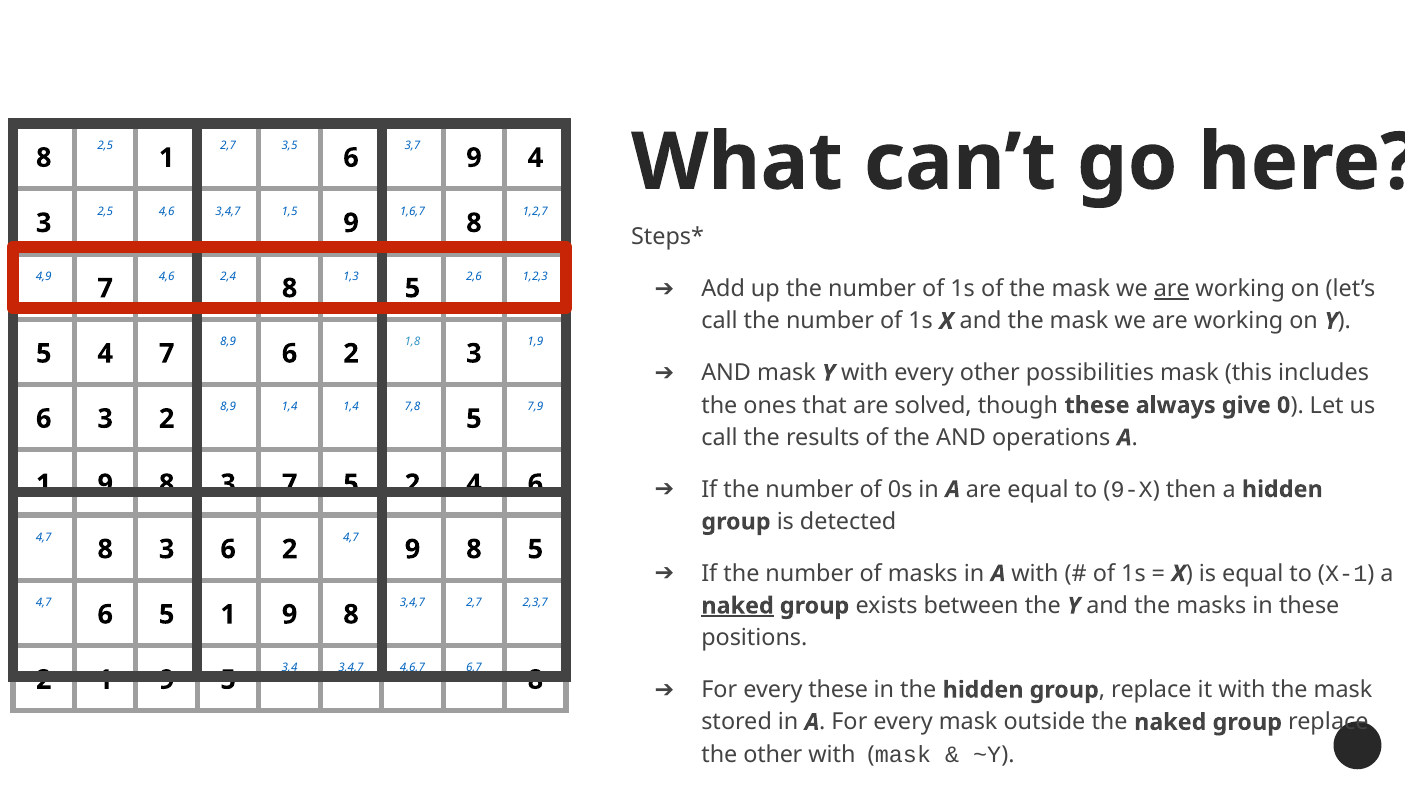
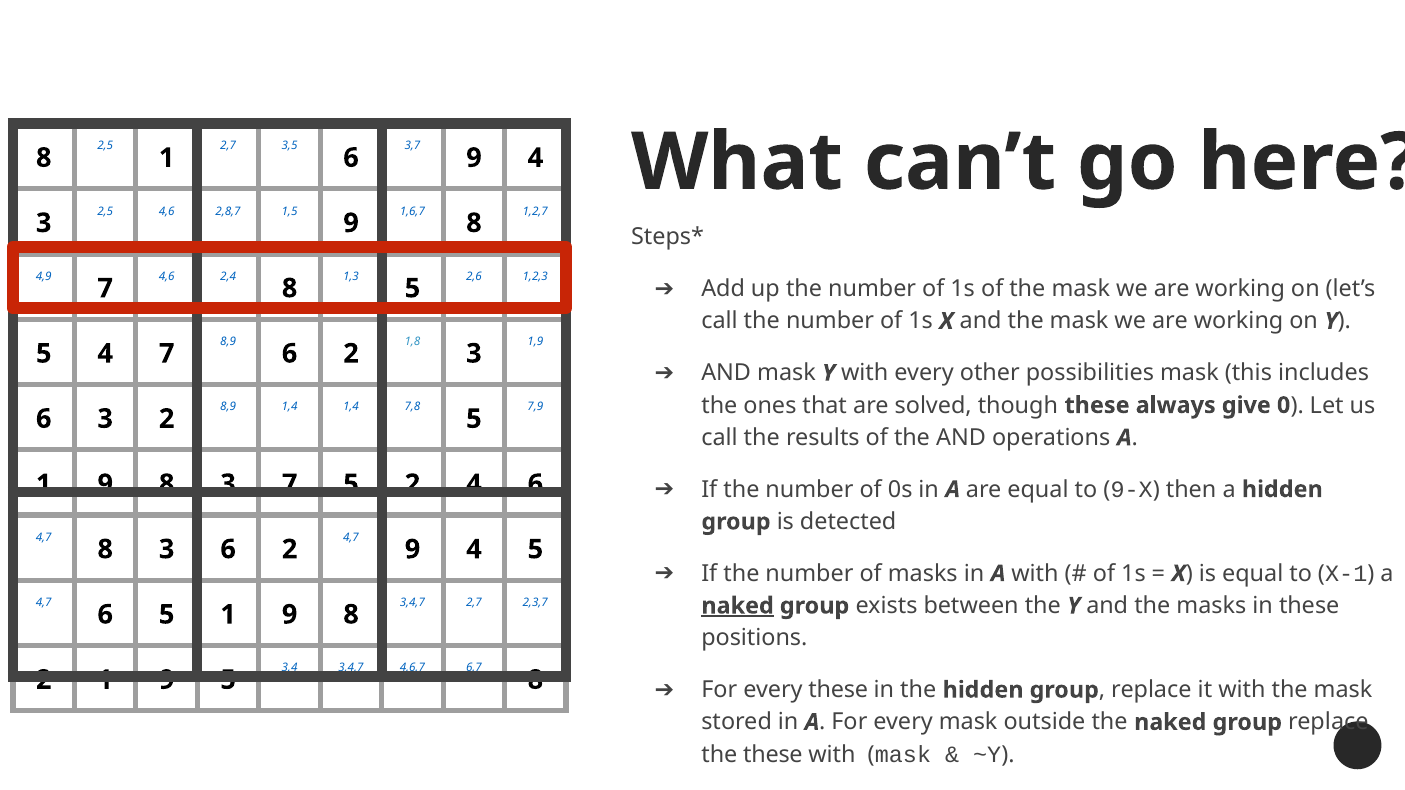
4,6 3,4,7: 3,4,7 -> 2,8,7
are at (1172, 289) underline: present -> none
8 at (474, 549): 8 -> 4
the other: other -> these
